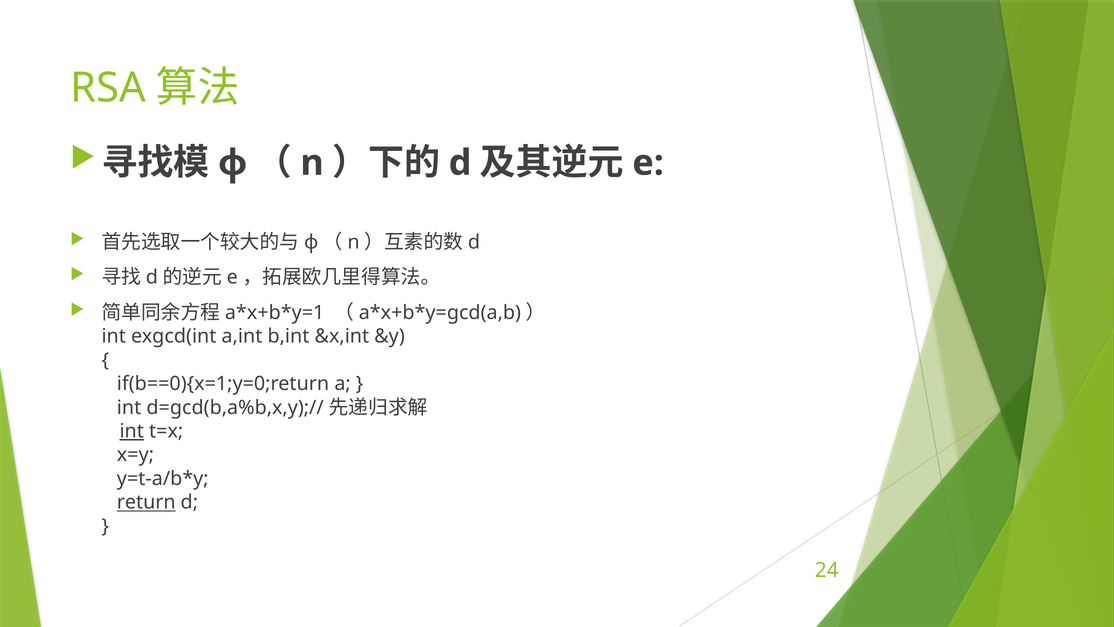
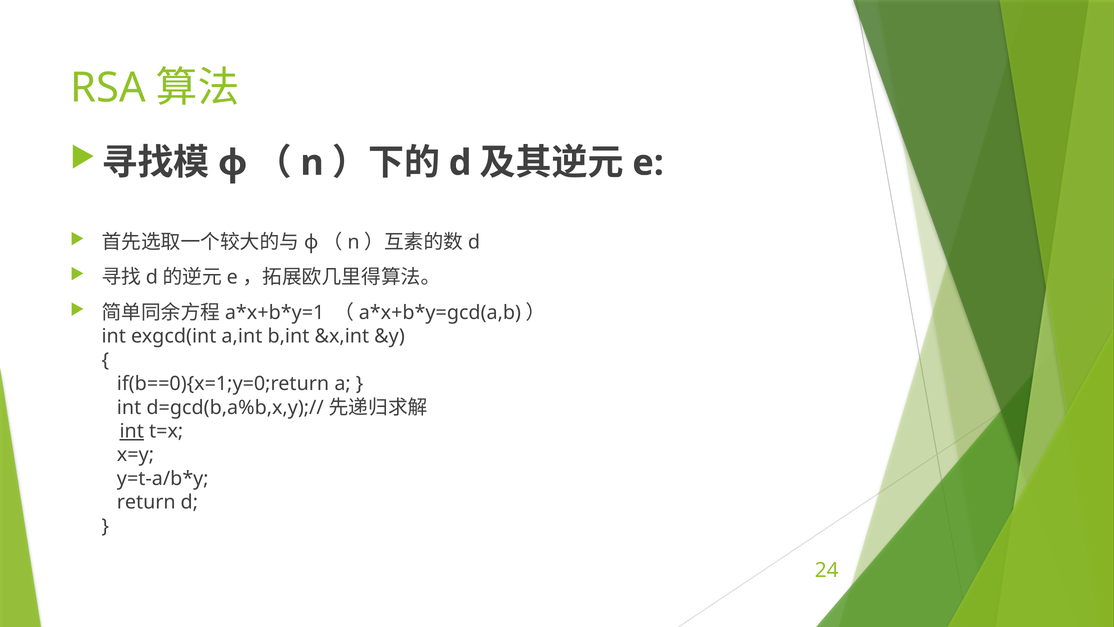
return underline: present -> none
